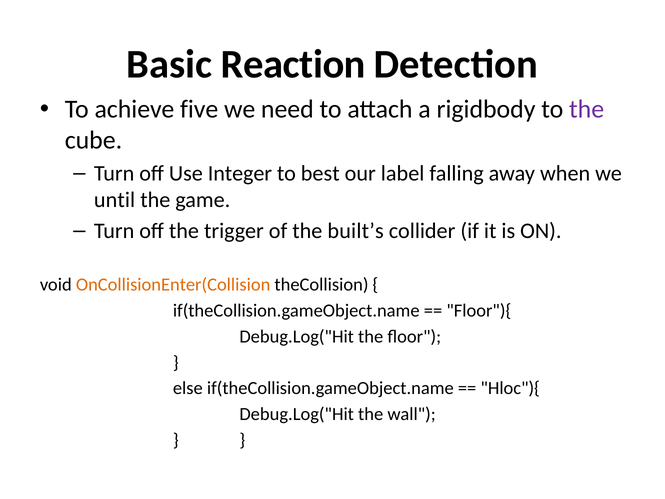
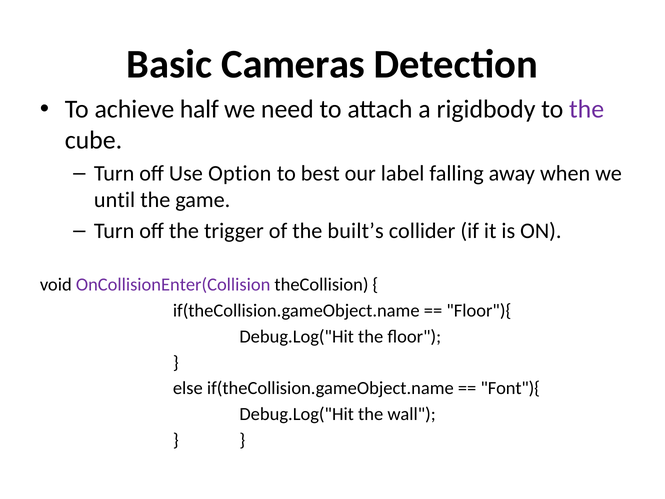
Reaction: Reaction -> Cameras
five: five -> half
Integer: Integer -> Option
OnCollisionEnter(Collision colour: orange -> purple
Hloc"){: Hloc"){ -> Font"){
